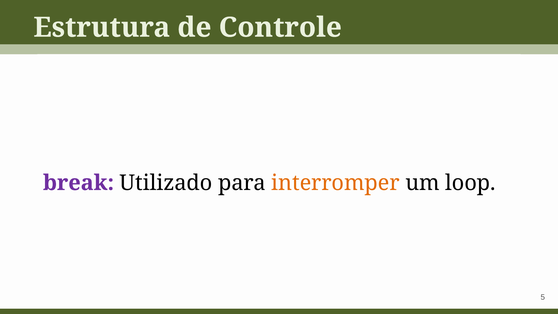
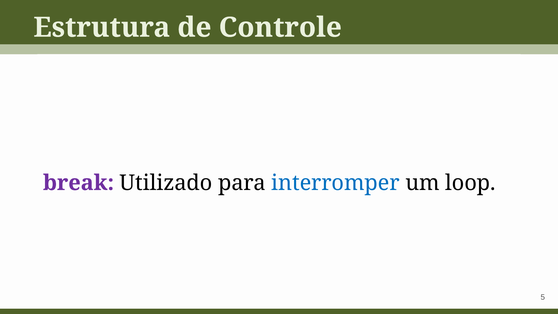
interromper colour: orange -> blue
